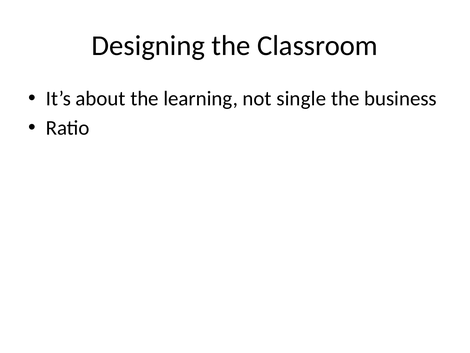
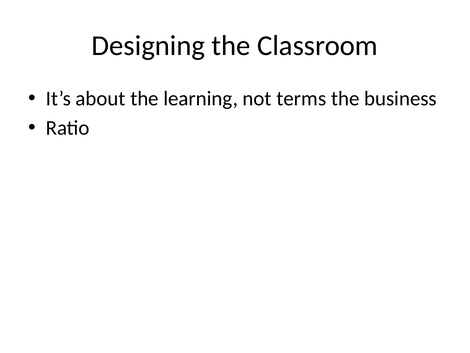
single: single -> terms
